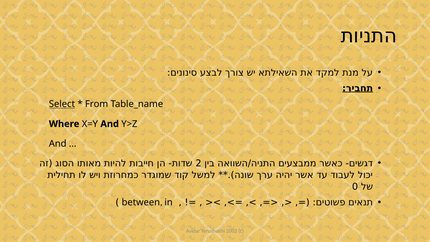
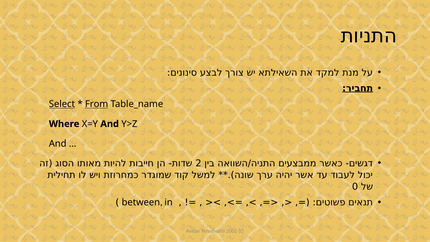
From underline: none -> present
